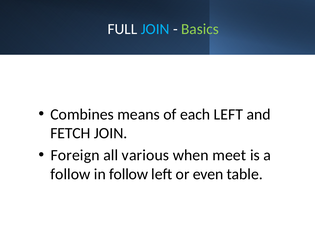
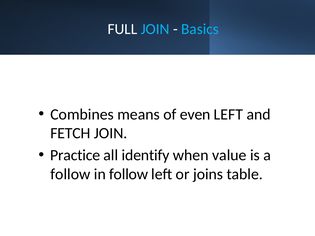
Basics colour: light green -> light blue
each: each -> even
Foreign: Foreign -> Practice
various: various -> identify
meet: meet -> value
even: even -> joins
